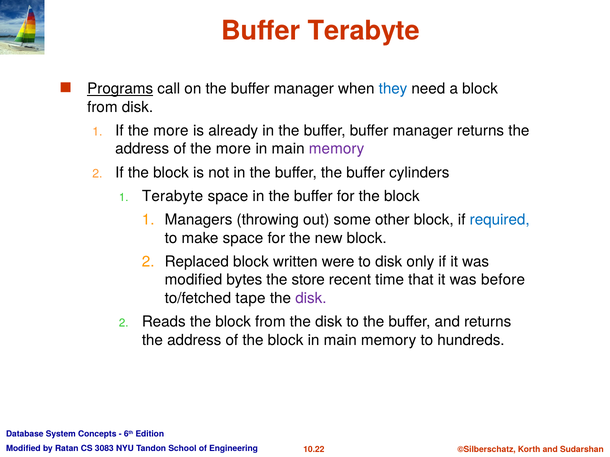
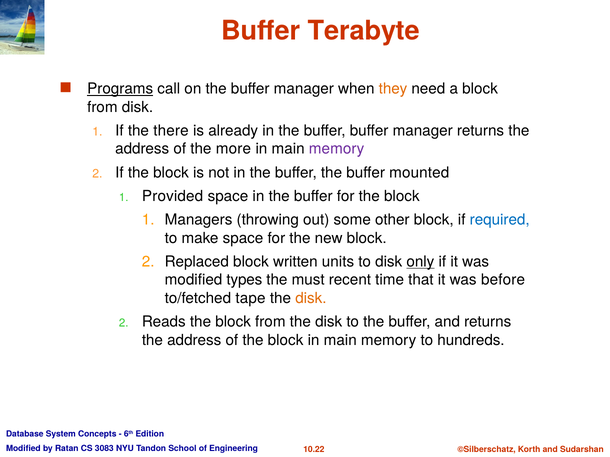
they colour: blue -> orange
If the more: more -> there
cylinders: cylinders -> mounted
Terabyte at (173, 196): Terabyte -> Provided
were: were -> units
only underline: none -> present
bytes: bytes -> types
store: store -> must
disk at (311, 299) colour: purple -> orange
